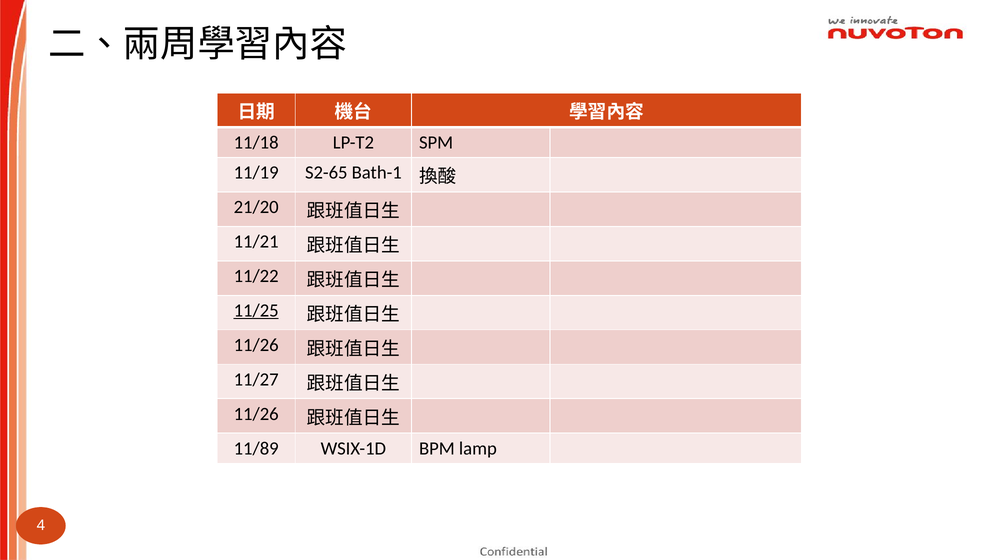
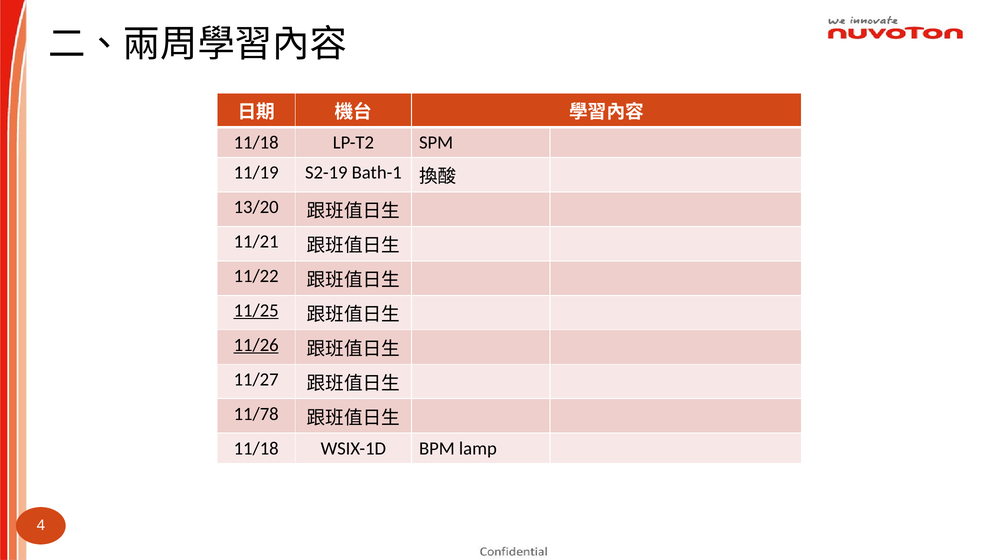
S2-65: S2-65 -> S2-19
21/20: 21/20 -> 13/20
11/26 at (256, 345) underline: none -> present
11/26 at (256, 414): 11/26 -> 11/78
11/89 at (256, 449): 11/89 -> 11/18
